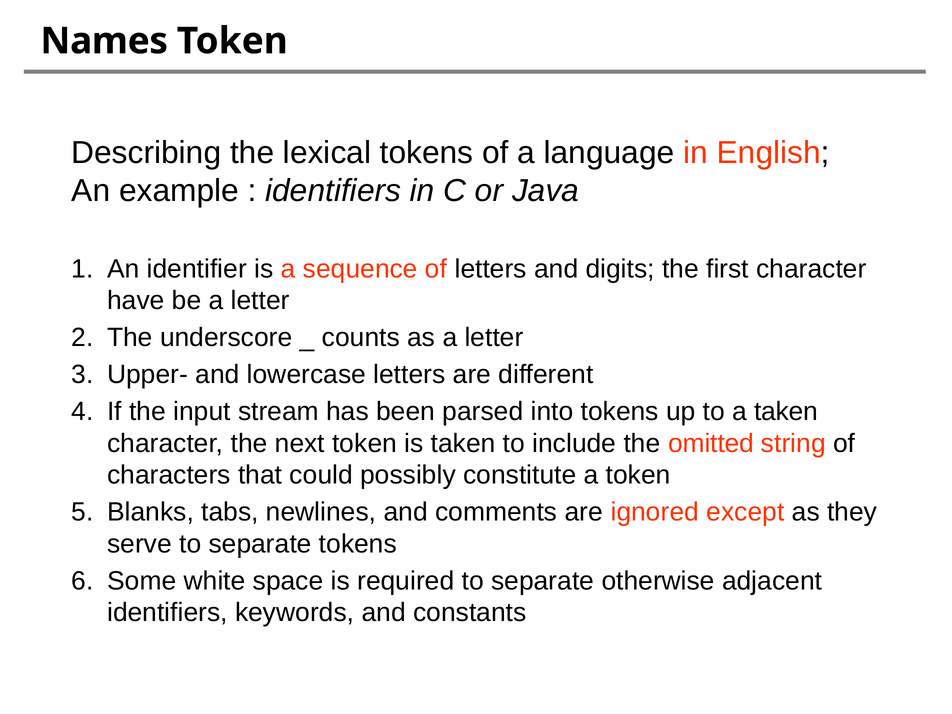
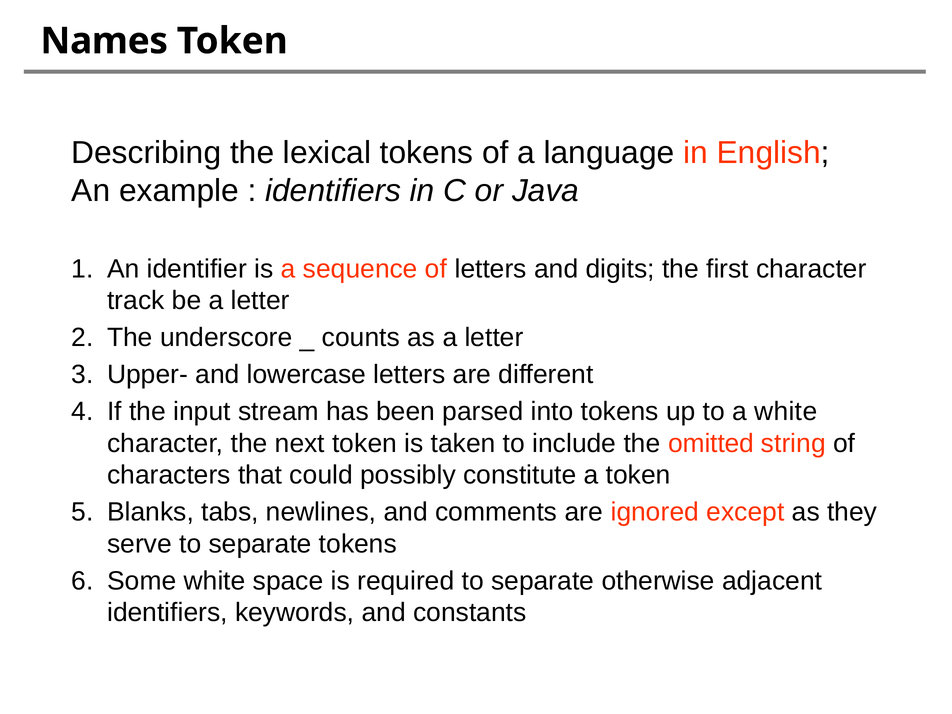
have: have -> track
a taken: taken -> white
